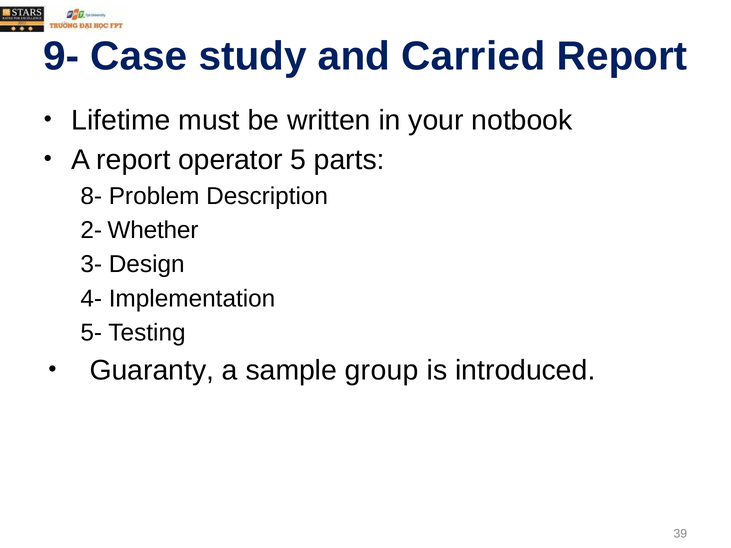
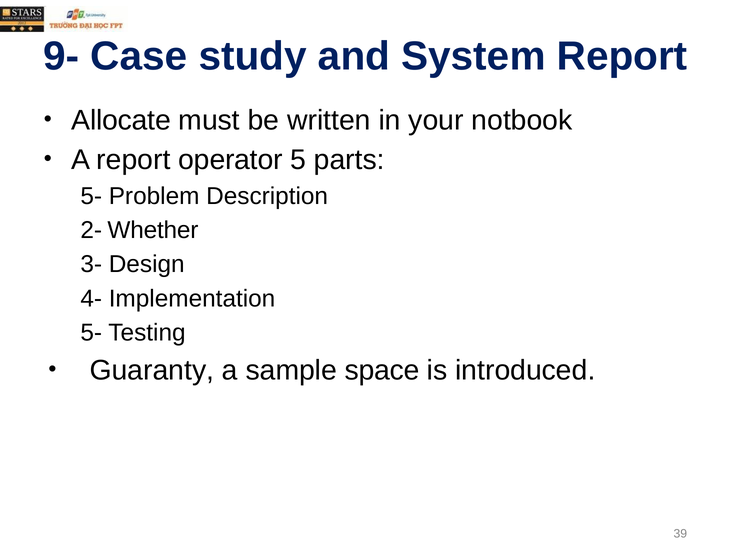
Carried: Carried -> System
Lifetime: Lifetime -> Allocate
8- at (91, 196): 8- -> 5-
group: group -> space
